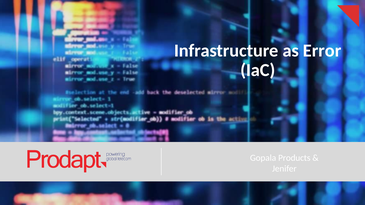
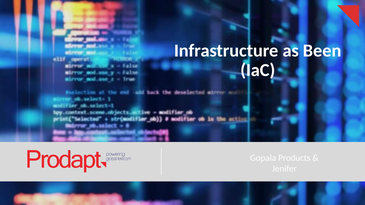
Error: Error -> Been
